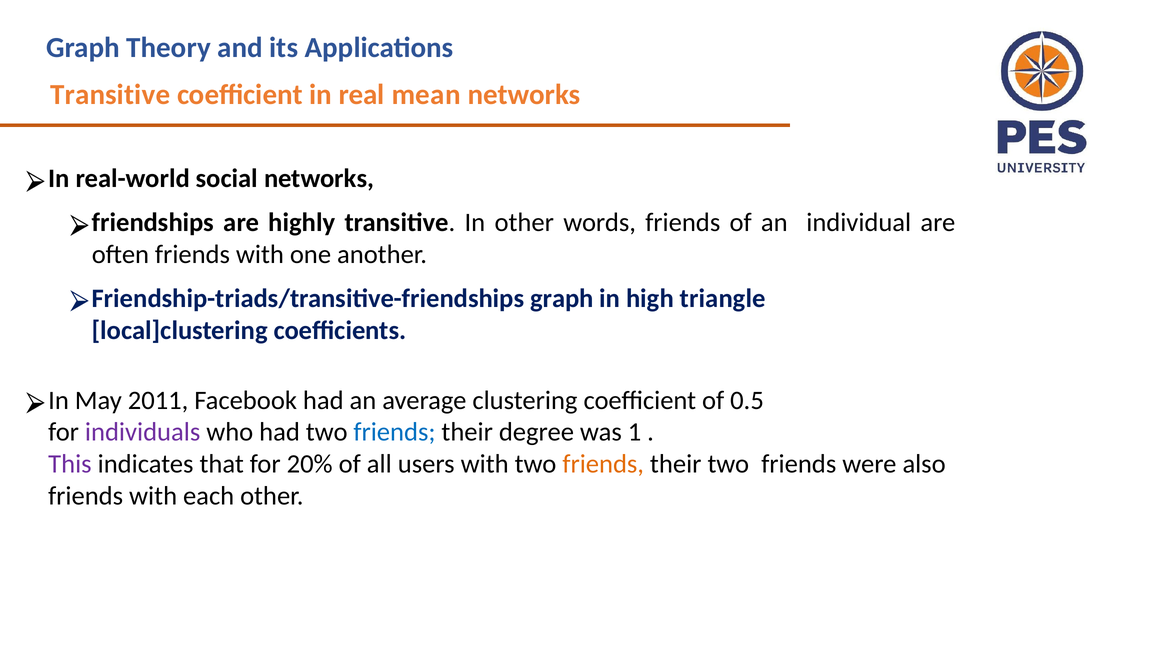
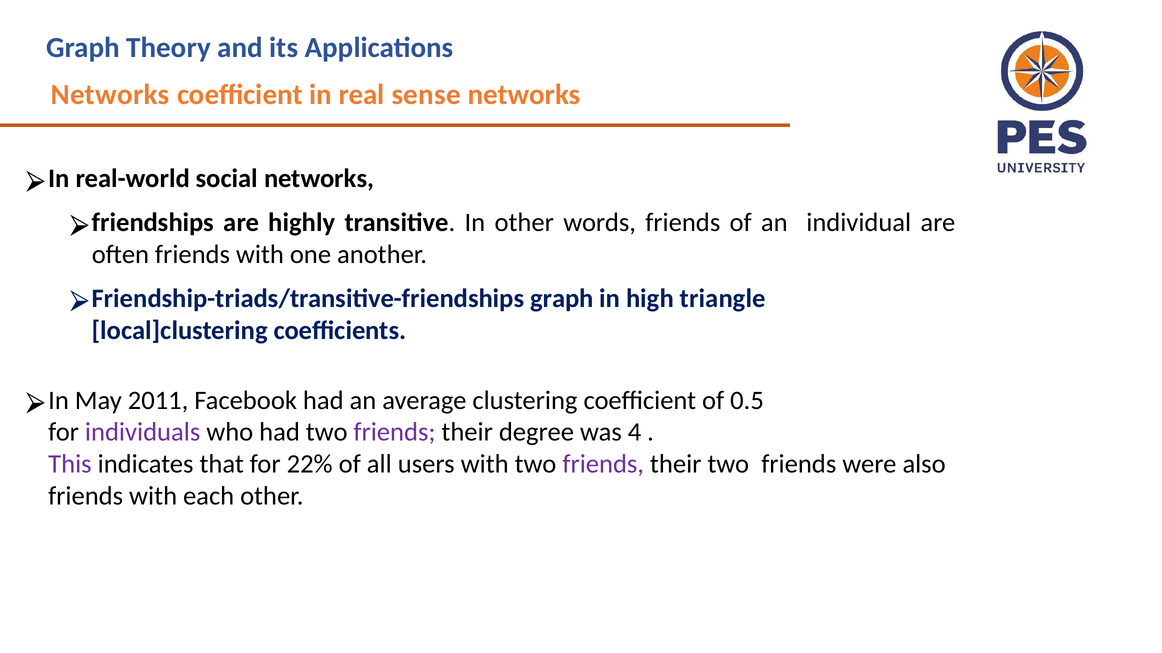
Transitive at (110, 95): Transitive -> Networks
mean: mean -> sense
friends at (394, 433) colour: blue -> purple
1: 1 -> 4
20%: 20% -> 22%
friends at (603, 465) colour: orange -> purple
